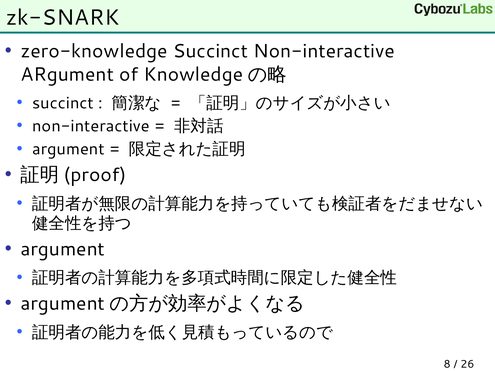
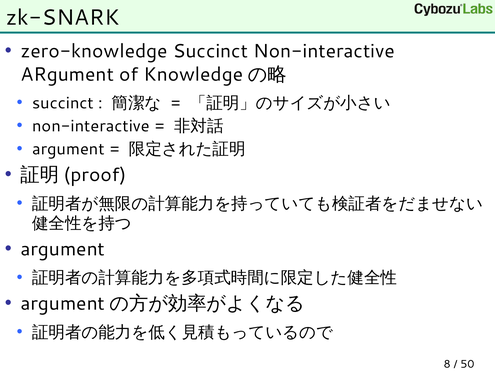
26: 26 -> 50
